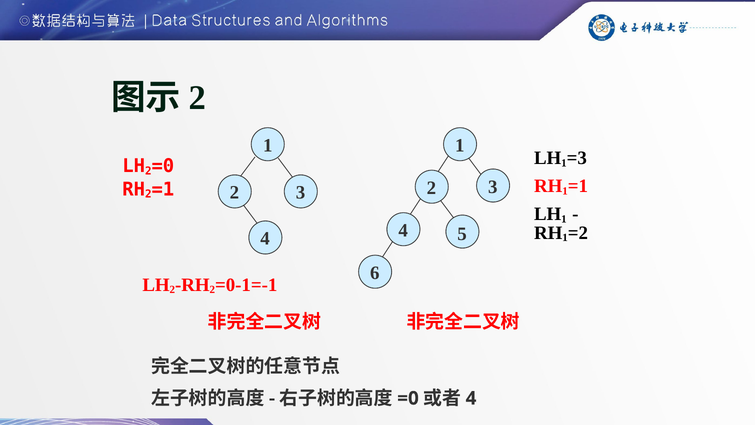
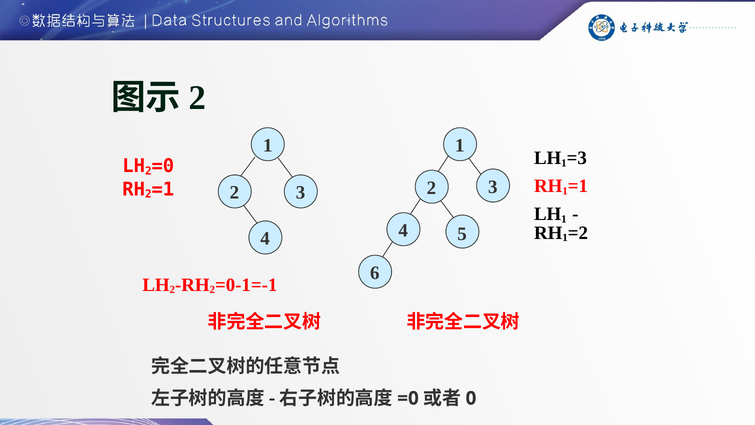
4 at (471, 398): 4 -> 0
